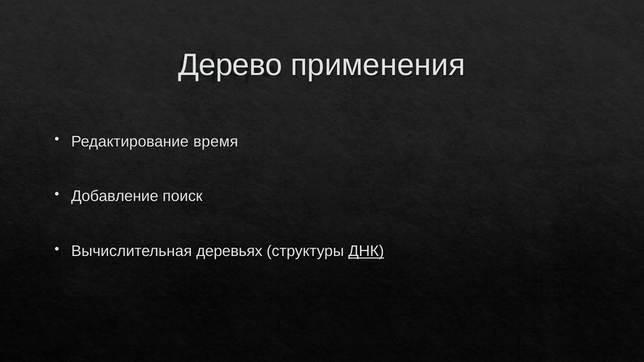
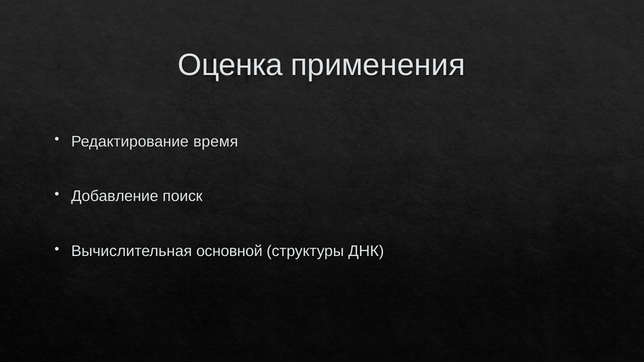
Дерево: Дерево -> Оценка
деревьях: деревьях -> основной
ДНК underline: present -> none
